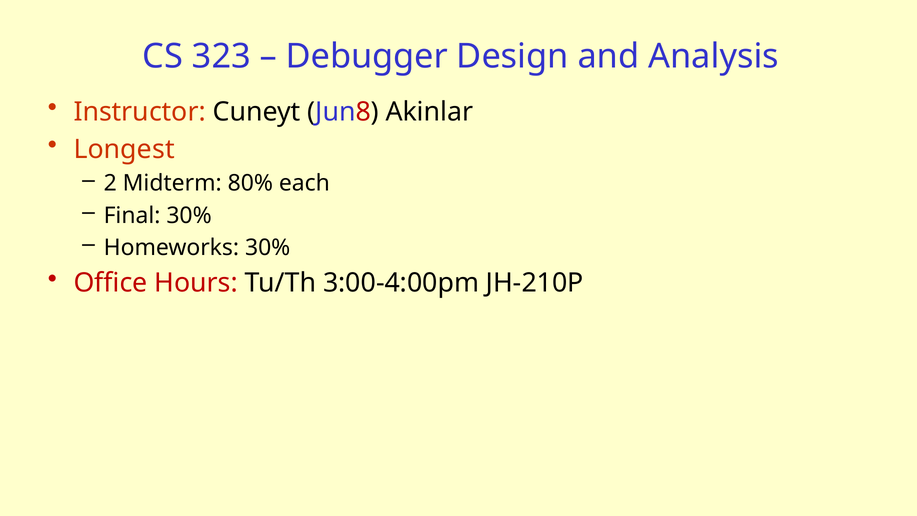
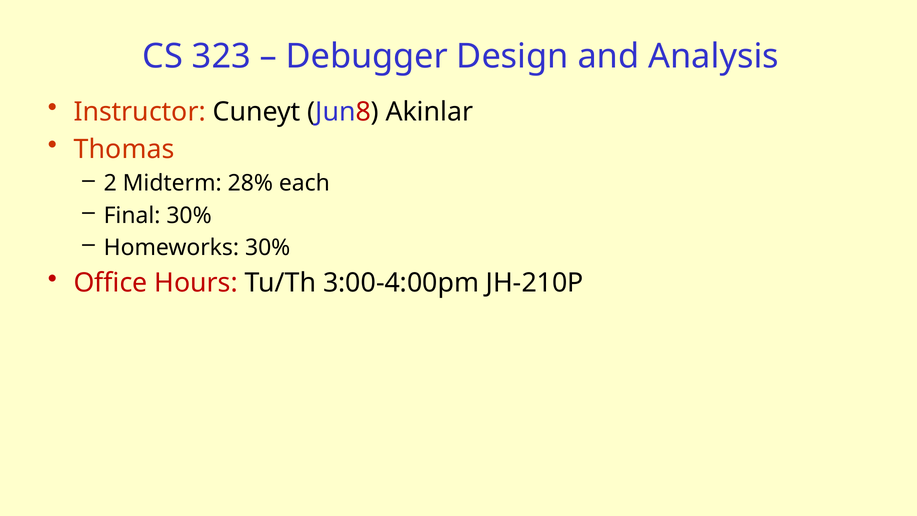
Longest: Longest -> Thomas
80%: 80% -> 28%
